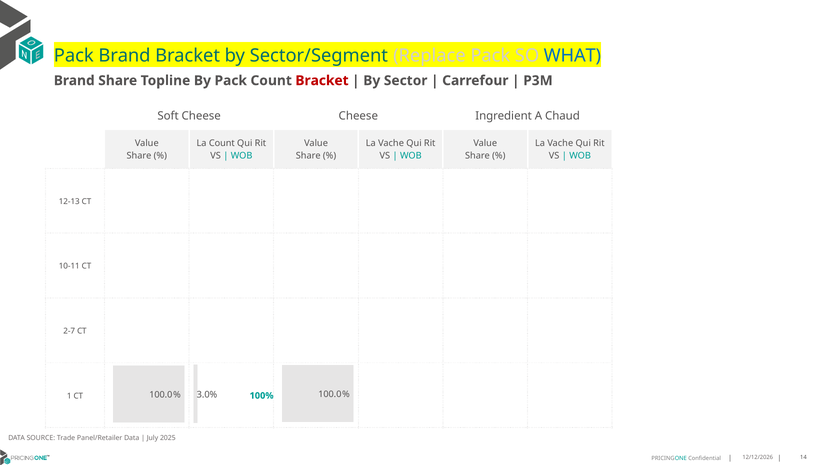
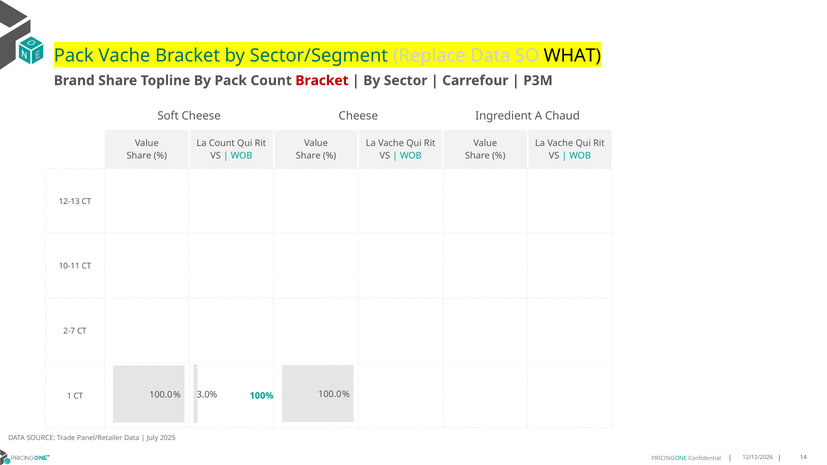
Pack Brand: Brand -> Vache
Replace Pack: Pack -> Data
WHAT colour: blue -> black
